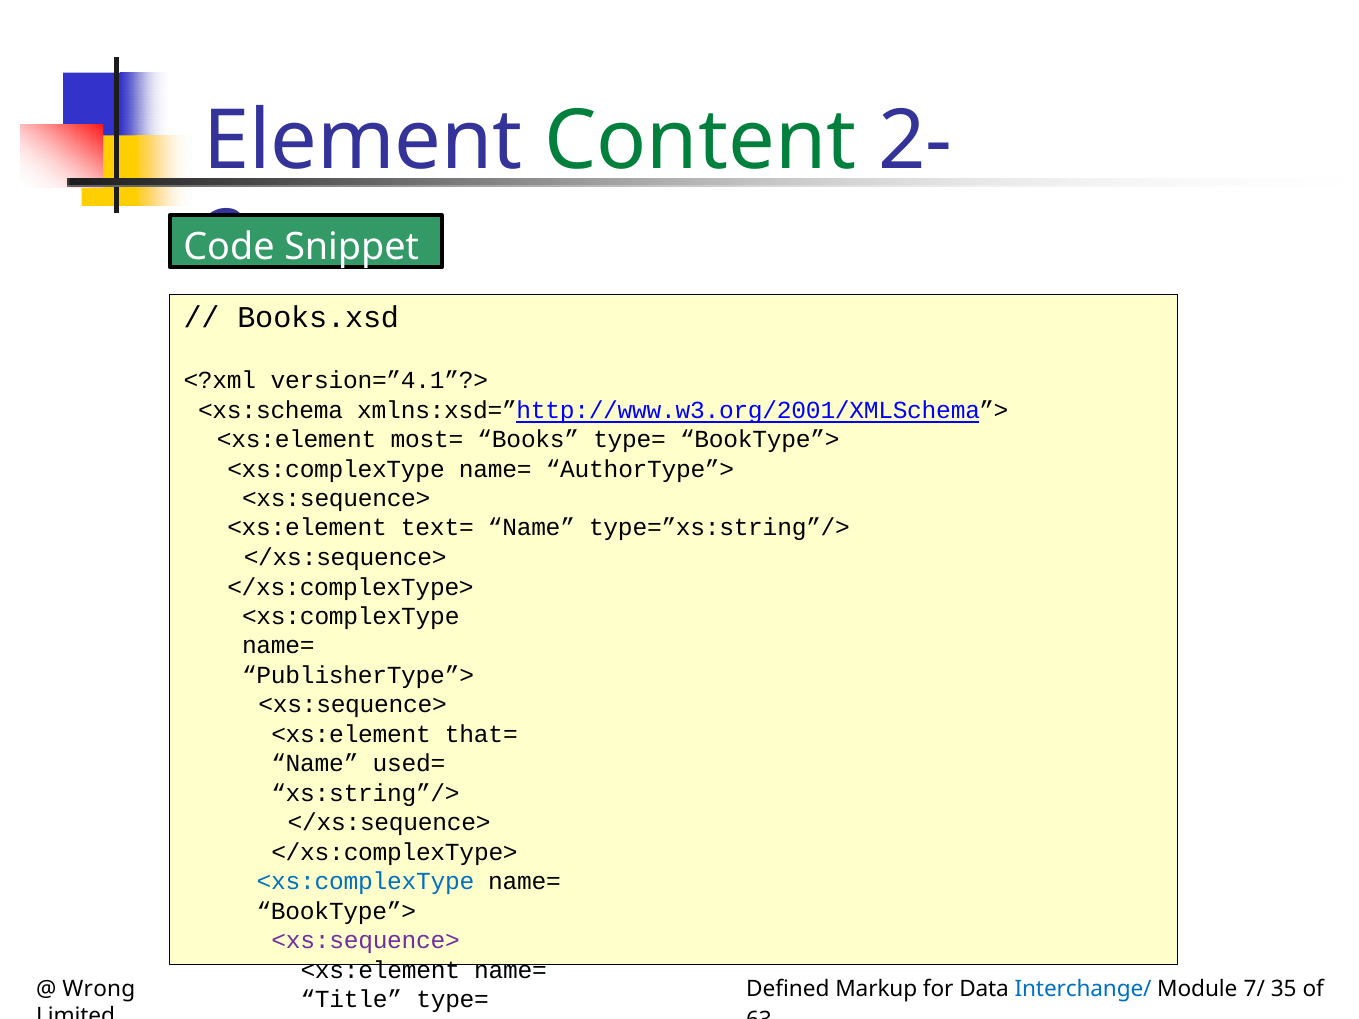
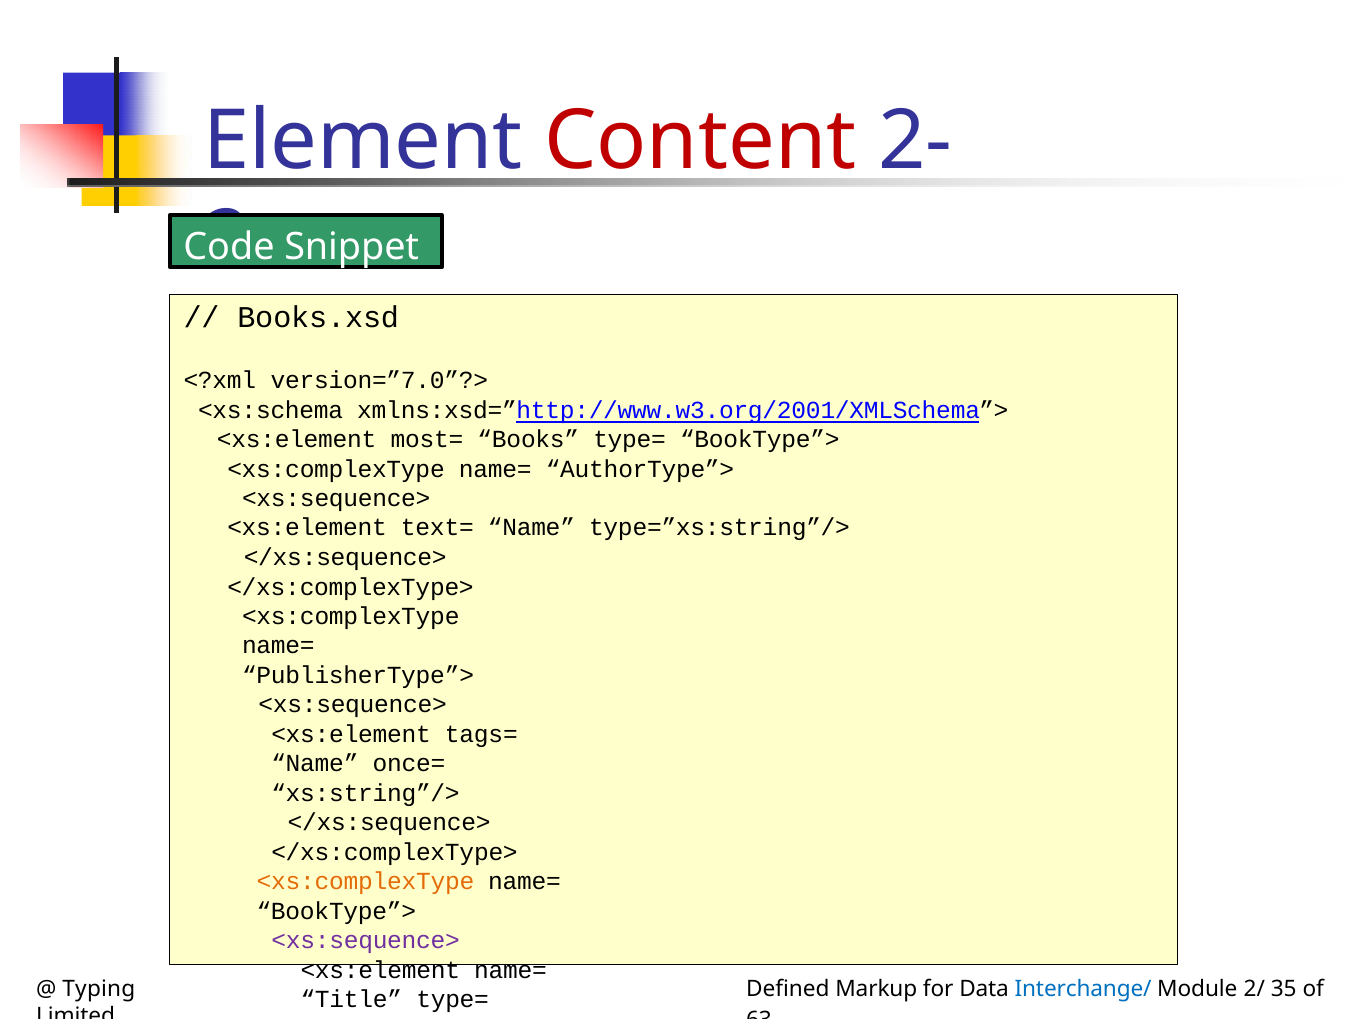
Content colour: green -> red
version=”4.1”?>: version=”4.1”?> -> version=”7.0”?>
that=: that= -> tags=
used=: used= -> once=
<xs:complexType at (365, 882) colour: blue -> orange
Wrong: Wrong -> Typing
7/: 7/ -> 2/
